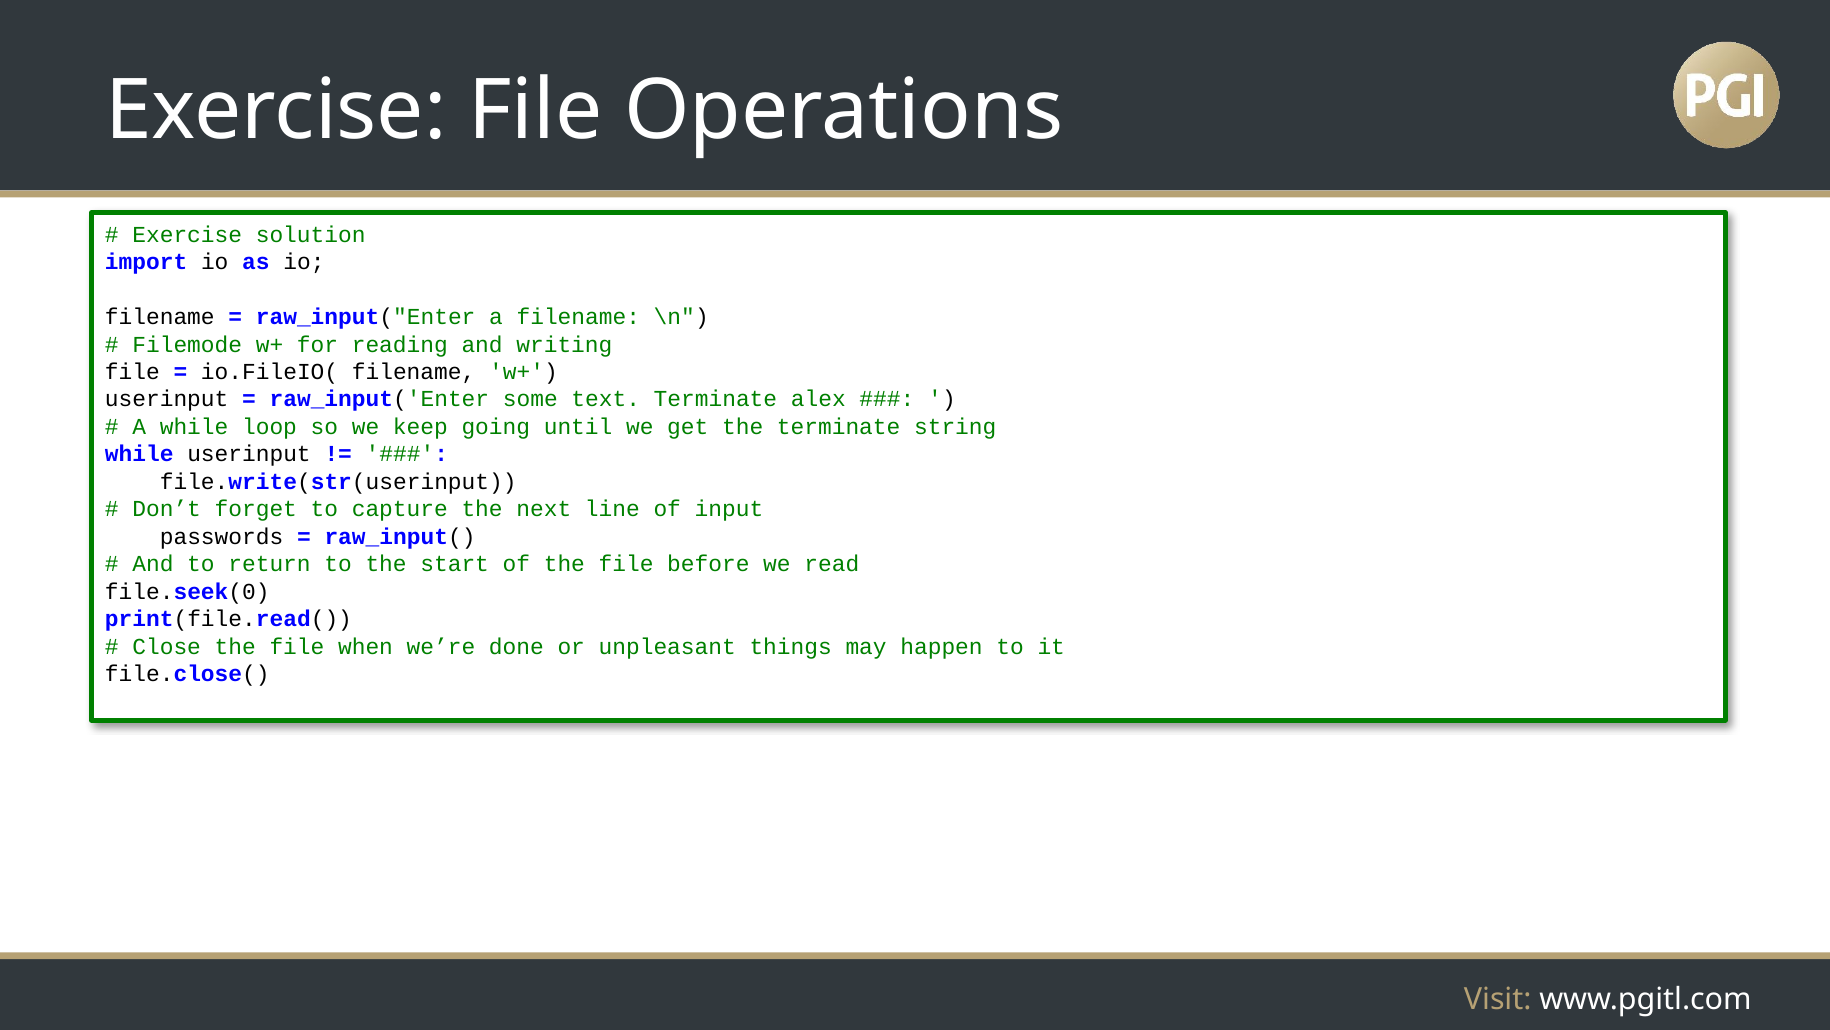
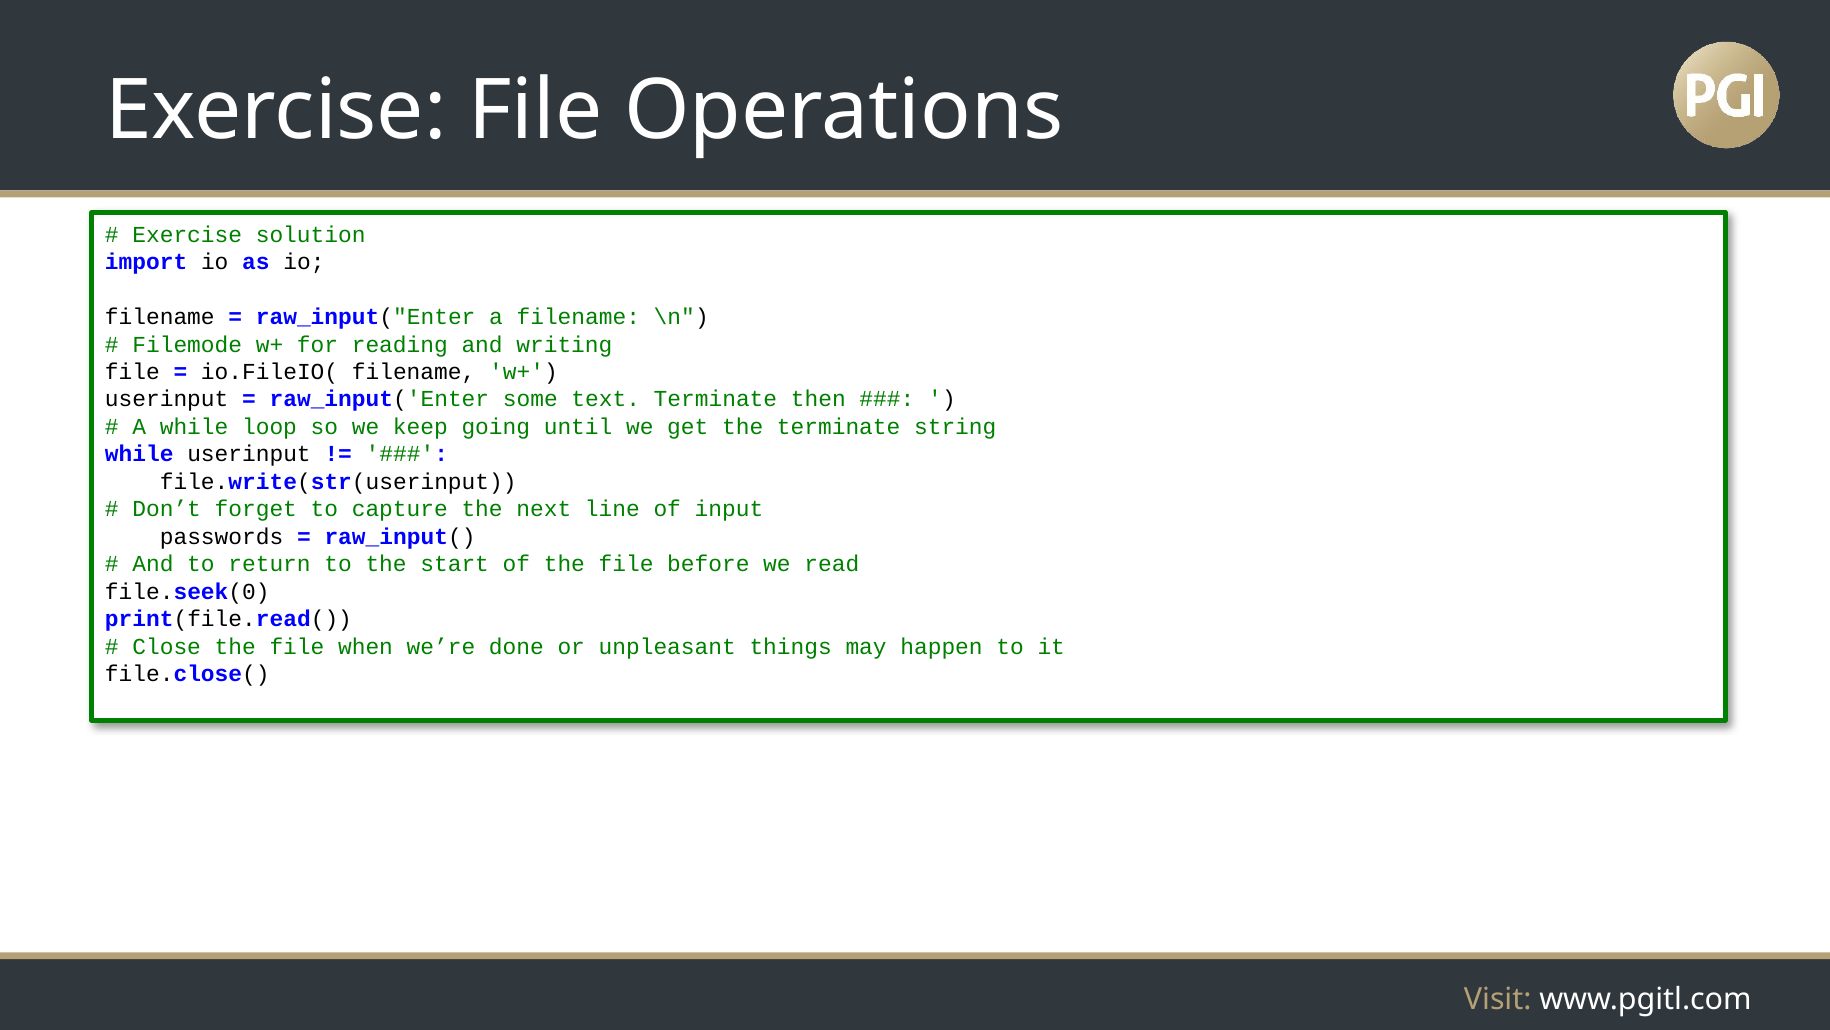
alex: alex -> then
